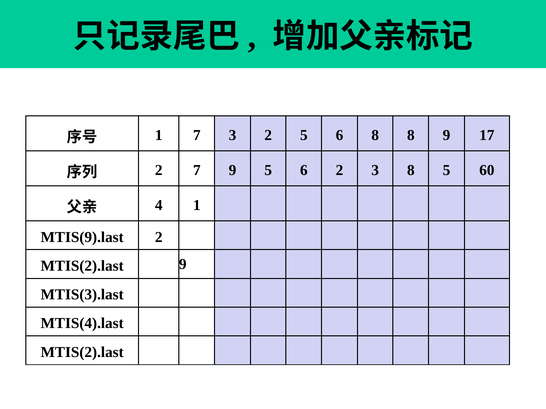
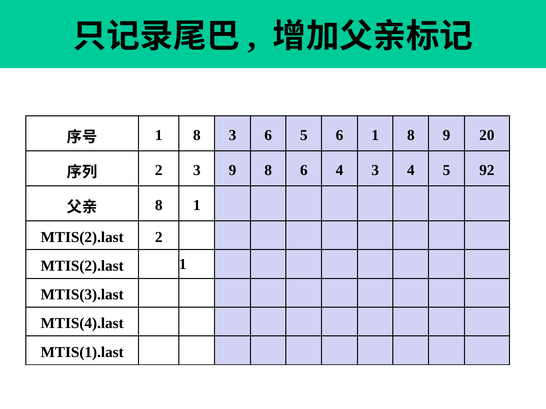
7 at (197, 135): 7 -> 8
3 2: 2 -> 6
6 8: 8 -> 1
17: 17 -> 20
2 7: 7 -> 3
9 5: 5 -> 8
6 2: 2 -> 4
3 8: 8 -> 4
60: 60 -> 92
4 at (159, 205): 4 -> 8
MTIS(9).last at (82, 237): MTIS(9).last -> MTIS(2).last
MTIS(2).last 9: 9 -> 1
MTIS(2).last at (82, 353): MTIS(2).last -> MTIS(1).last
